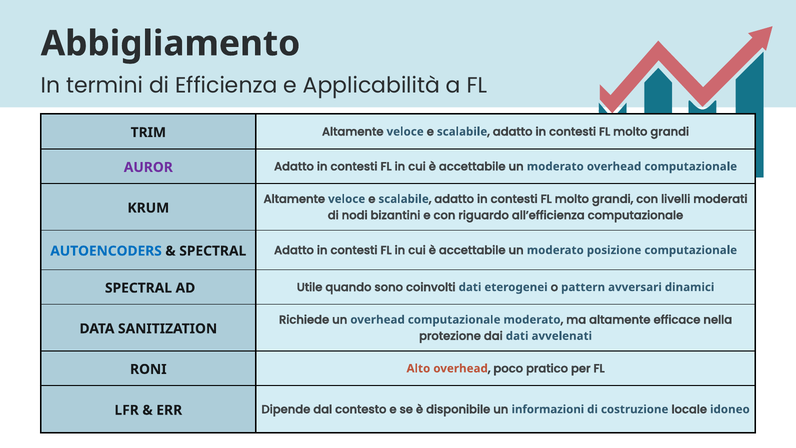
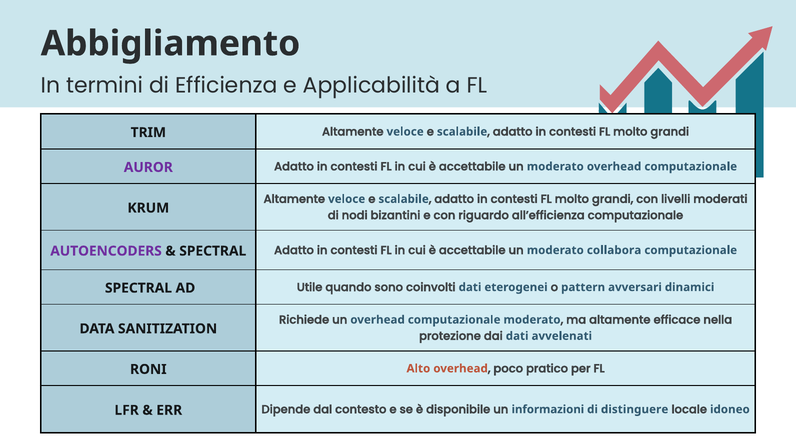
AUTOENCODERS colour: blue -> purple
posizione: posizione -> collabora
costruzione: costruzione -> distinguere
